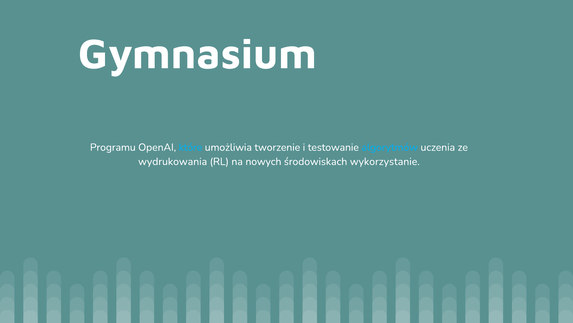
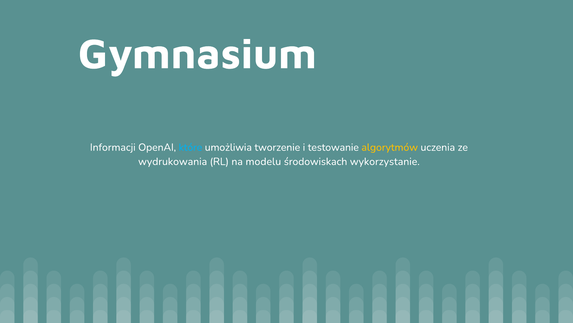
Programu: Programu -> Informacji
algorytmów colour: light blue -> yellow
nowych: nowych -> modelu
